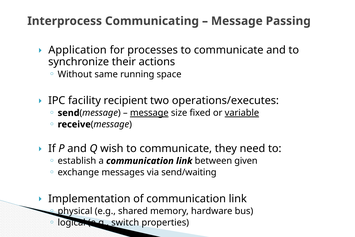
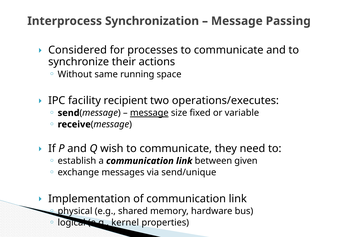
Communicating: Communicating -> Synchronization
Application: Application -> Considered
variable underline: present -> none
send/waiting: send/waiting -> send/unique
switch: switch -> kernel
